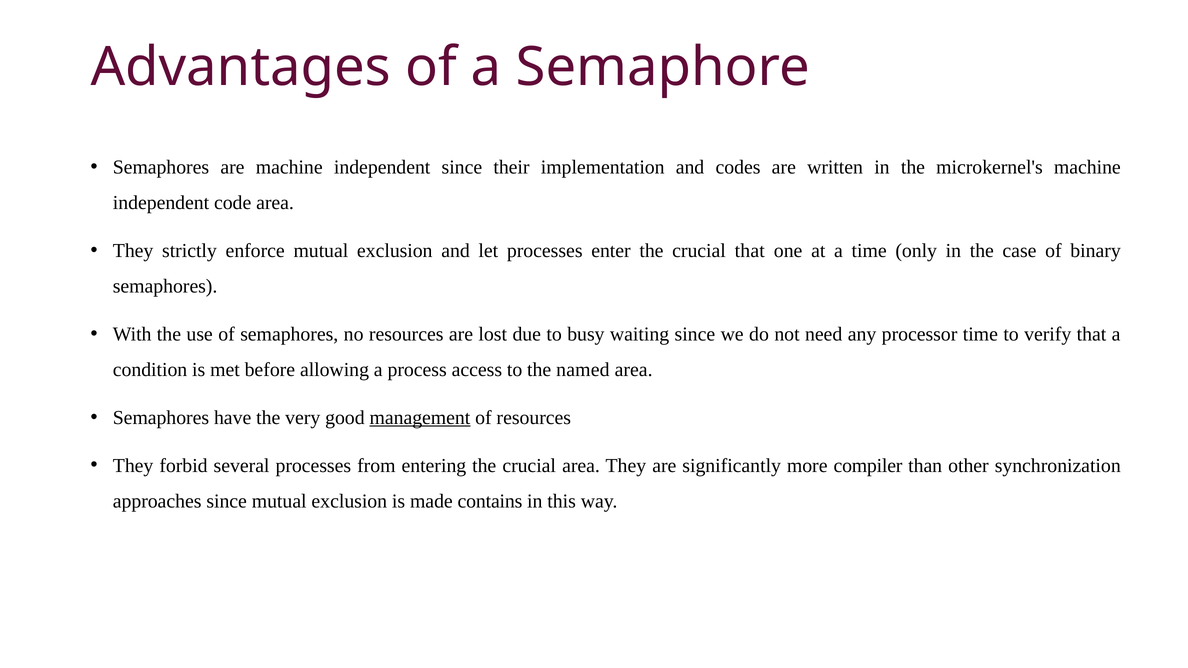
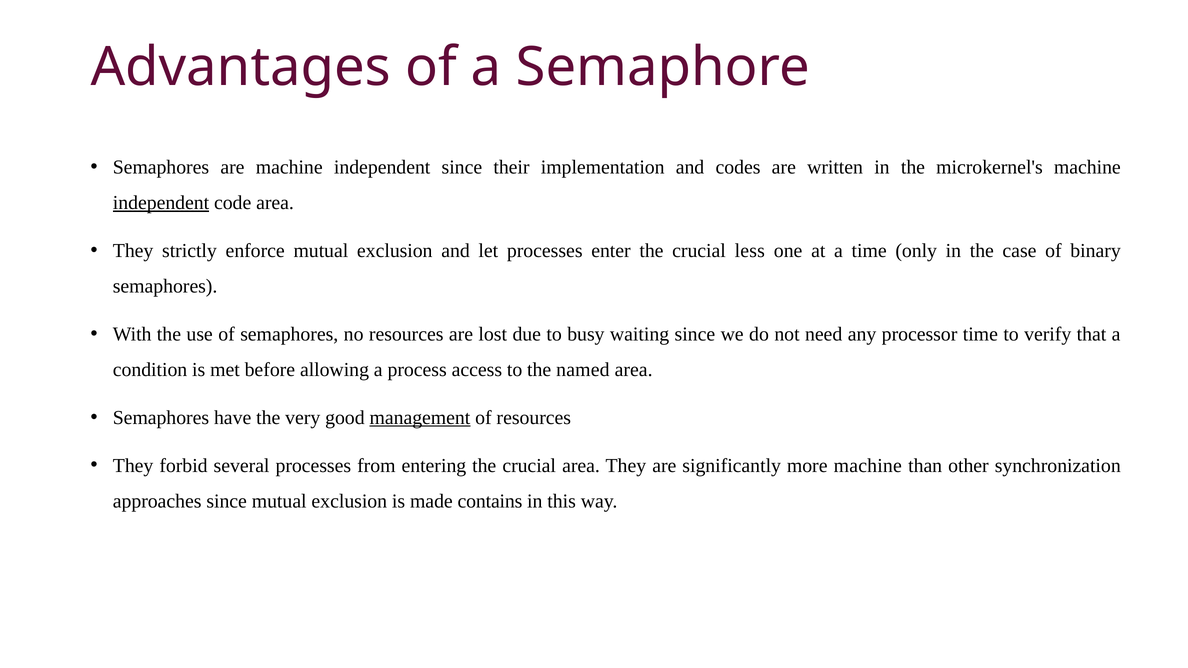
independent at (161, 203) underline: none -> present
crucial that: that -> less
more compiler: compiler -> machine
